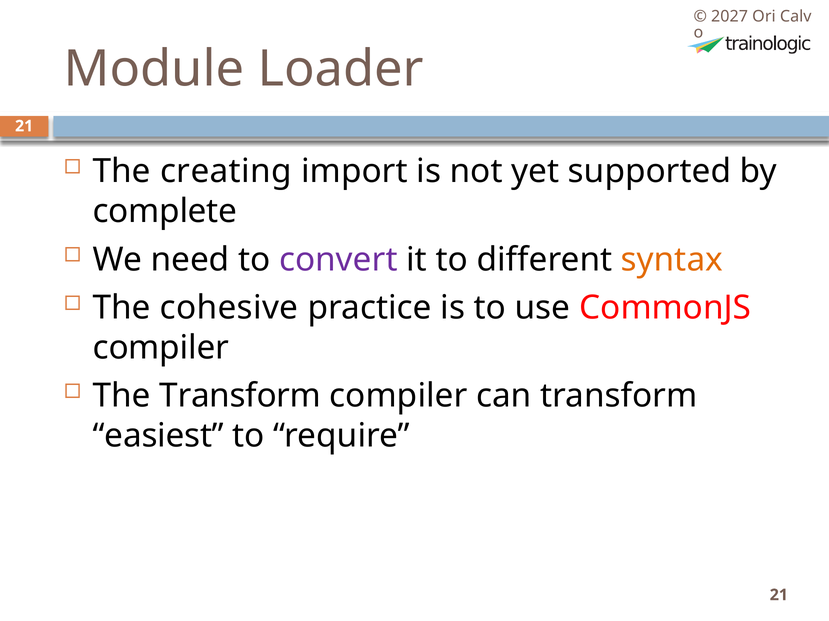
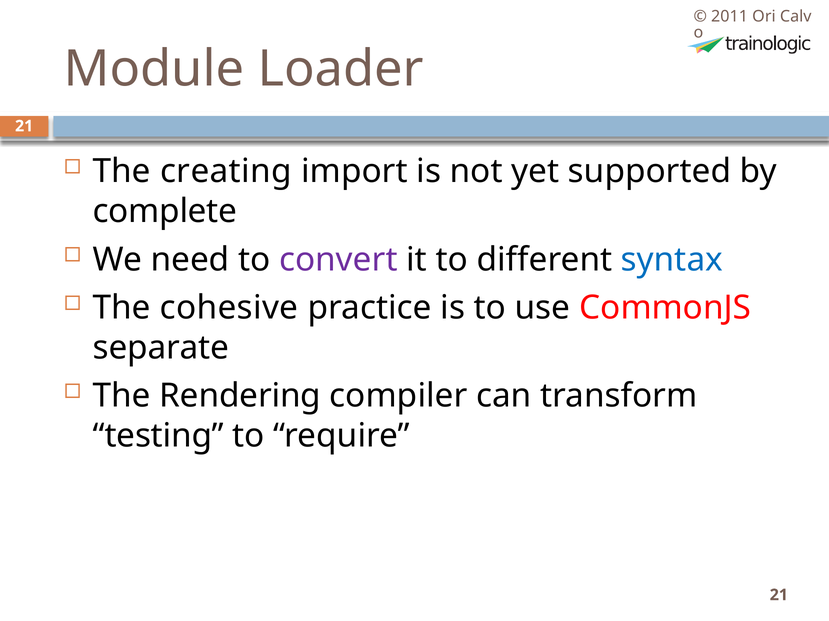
2027: 2027 -> 2011
syntax colour: orange -> blue
compiler at (161, 348): compiler -> separate
The Transform: Transform -> Rendering
easiest: easiest -> testing
